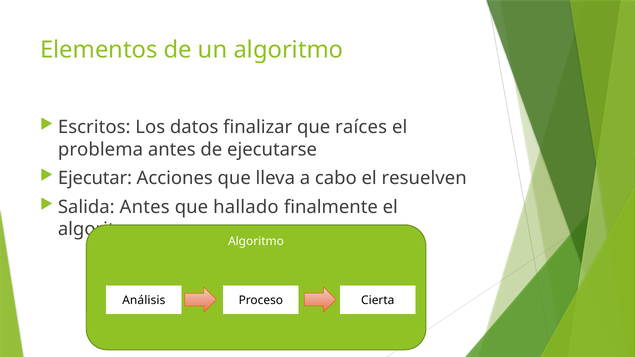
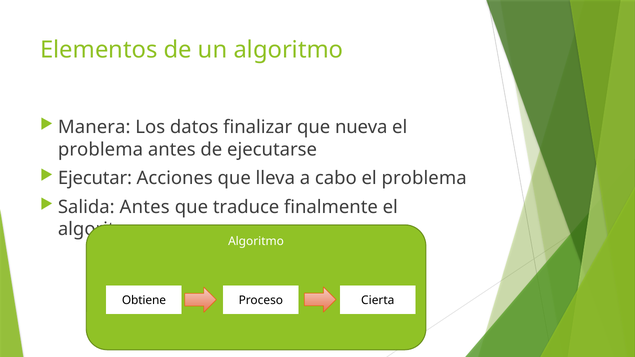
Escritos: Escritos -> Manera
raíces: raíces -> nueva
cabo el resuelven: resuelven -> problema
hallado: hallado -> traduce
Análisis: Análisis -> Obtiene
